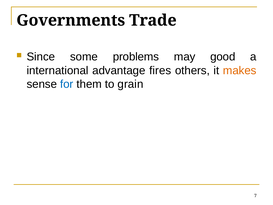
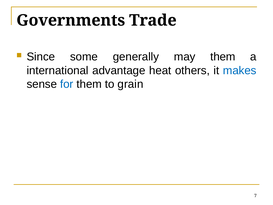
problems: problems -> generally
may good: good -> them
fires: fires -> heat
makes colour: orange -> blue
